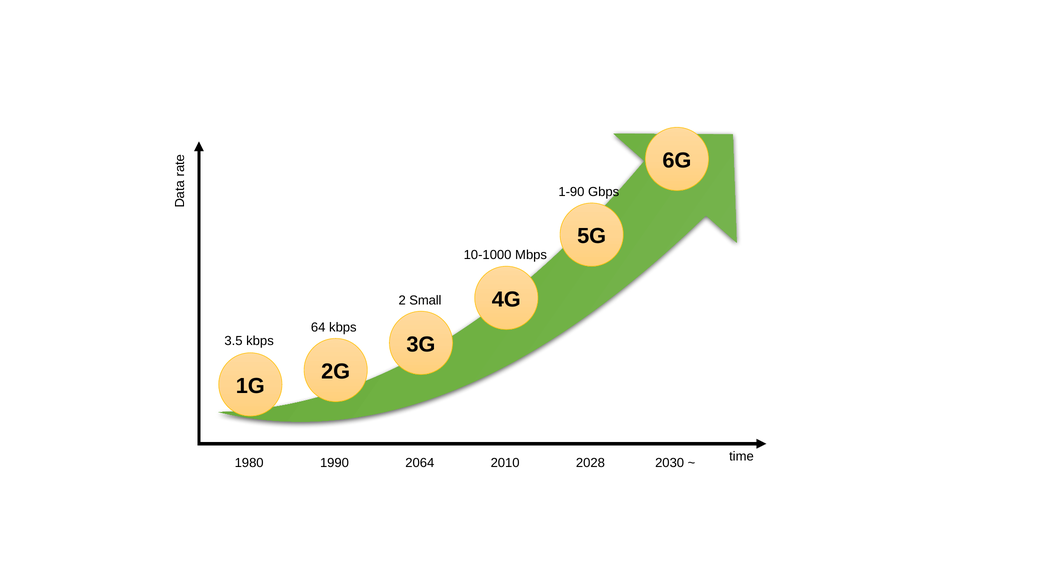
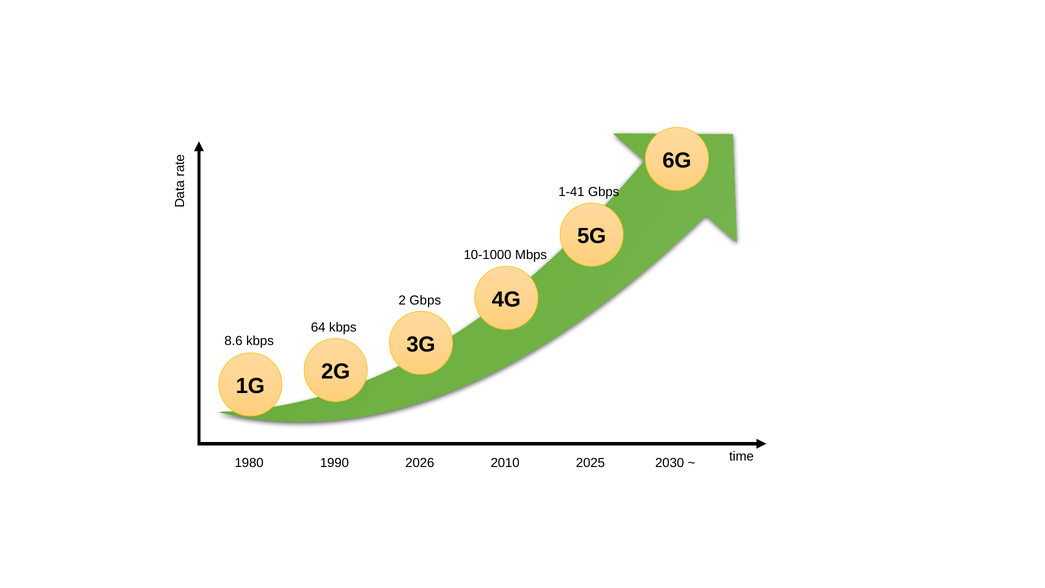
1-90: 1-90 -> 1-41
2 Small: Small -> Gbps
3.5: 3.5 -> 8.6
2064: 2064 -> 2026
2028: 2028 -> 2025
